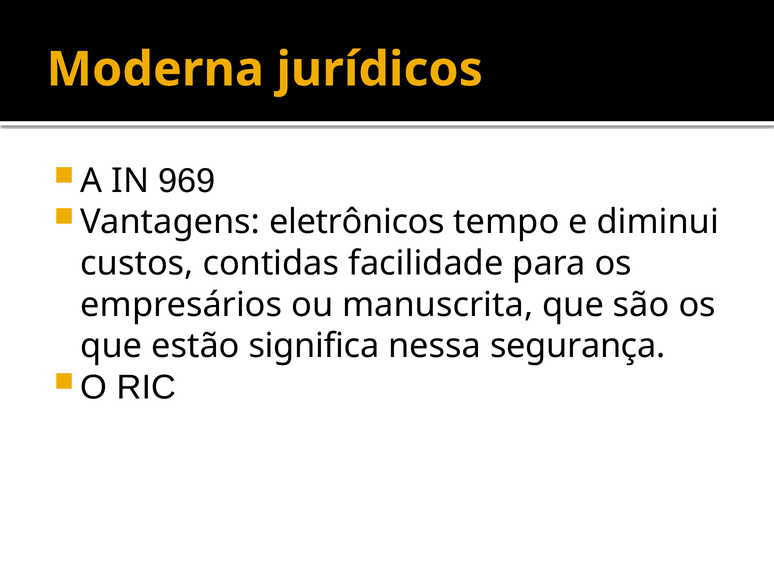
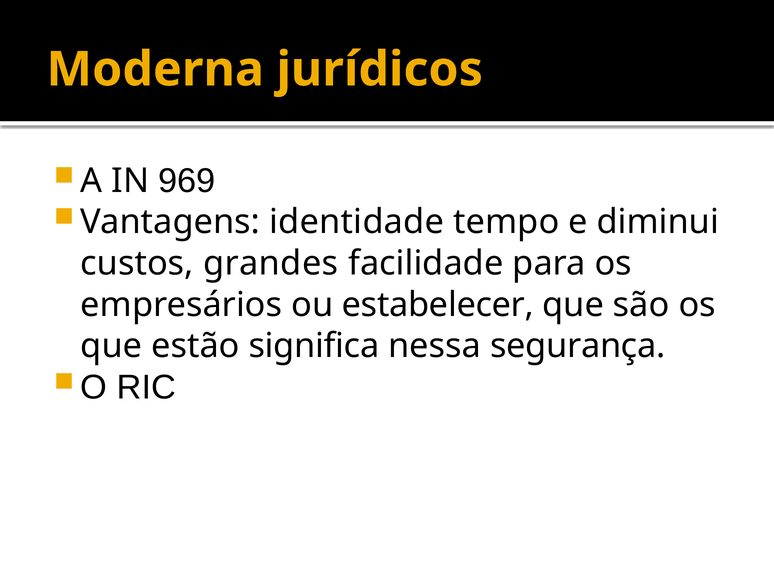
eletrônicos: eletrônicos -> identidade
contidas: contidas -> grandes
manuscrita: manuscrita -> estabelecer
